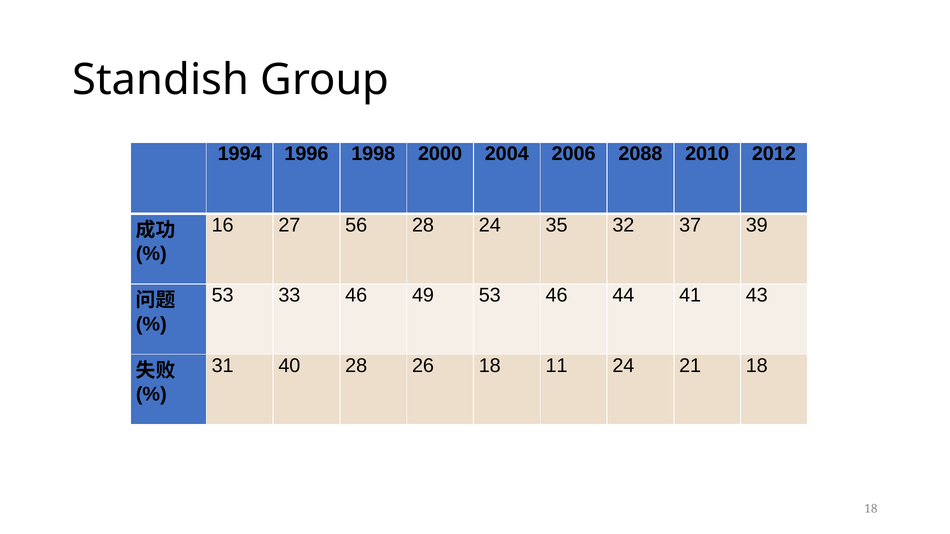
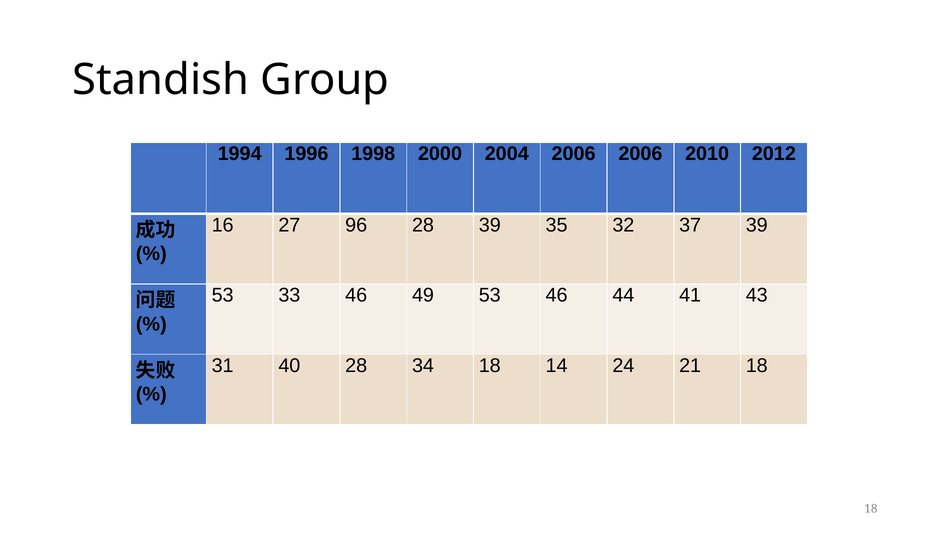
2006 2088: 2088 -> 2006
56: 56 -> 96
28 24: 24 -> 39
26: 26 -> 34
11: 11 -> 14
